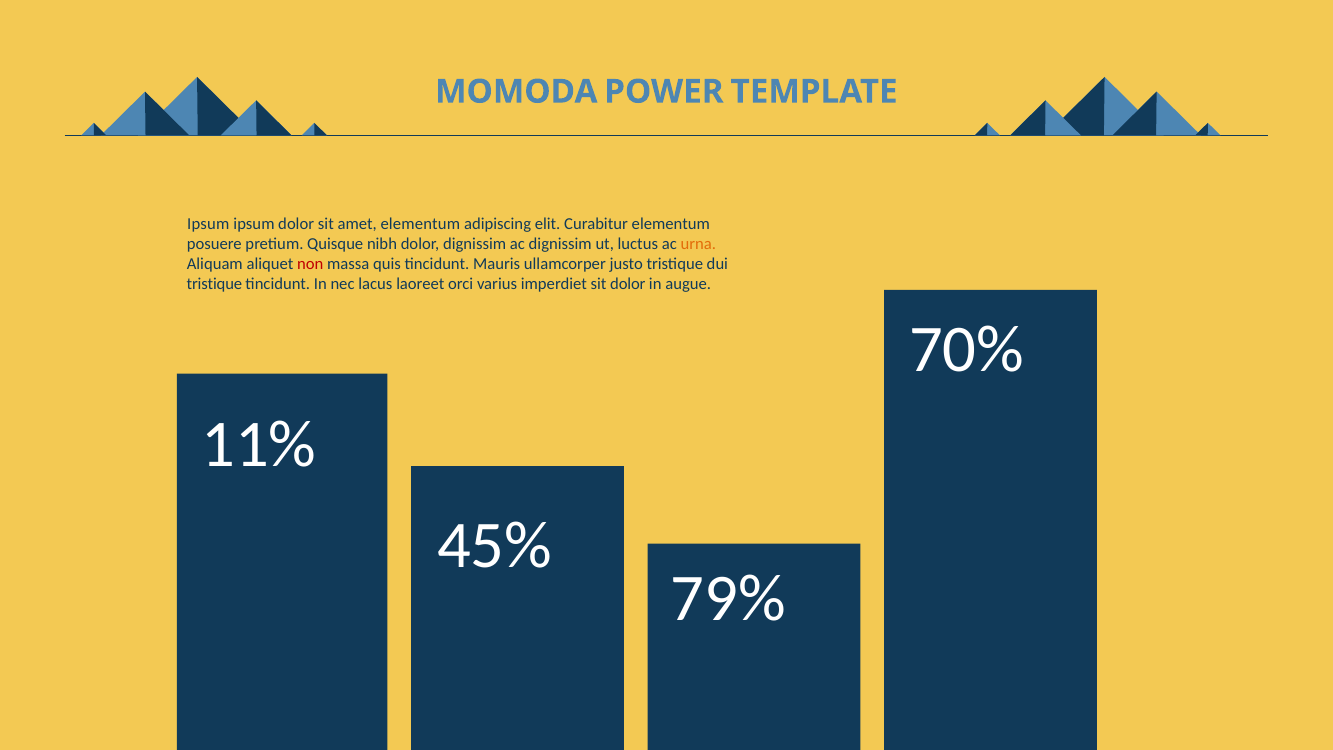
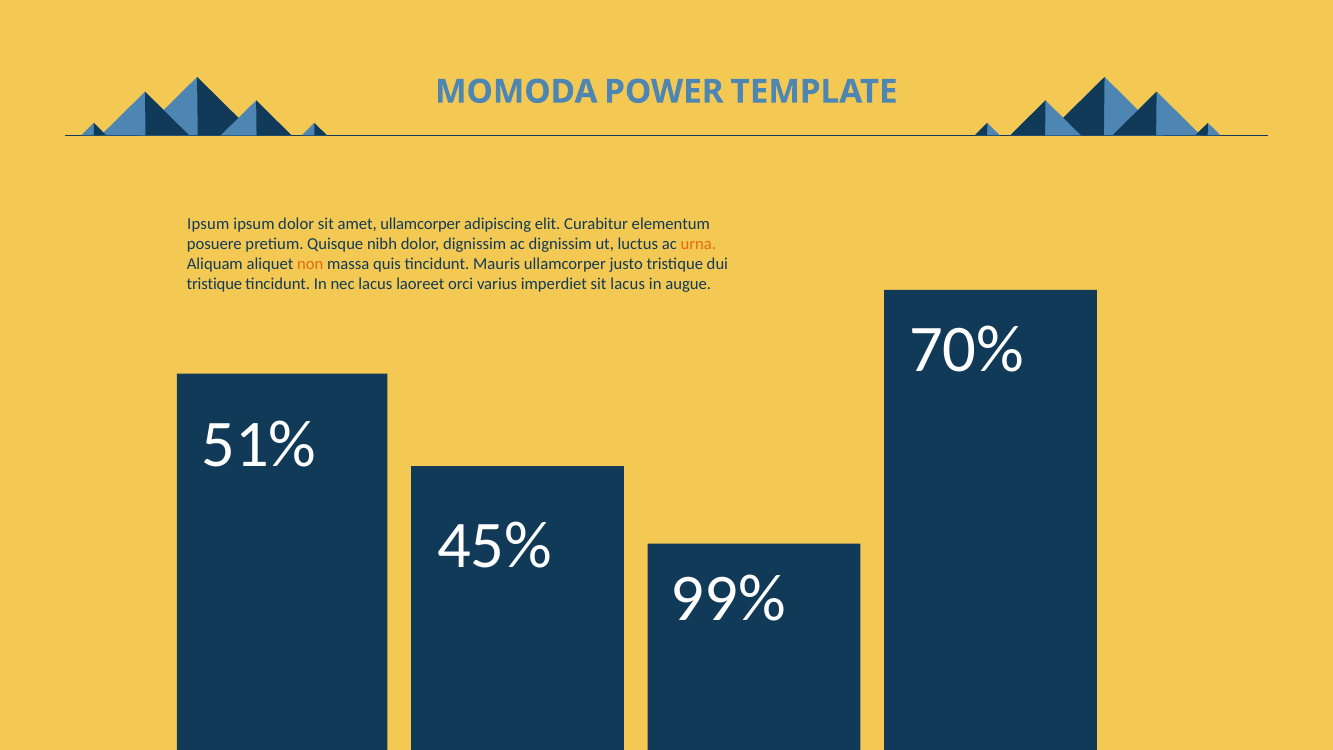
amet elementum: elementum -> ullamcorper
non colour: red -> orange
sit dolor: dolor -> lacus
11%: 11% -> 51%
79%: 79% -> 99%
